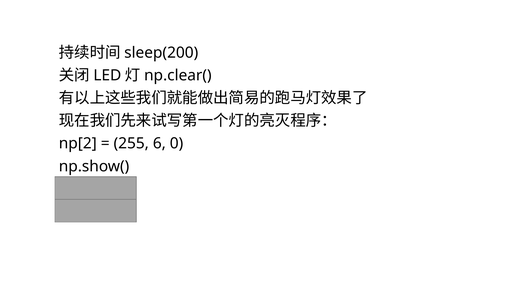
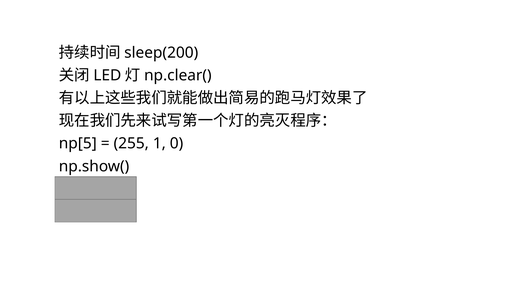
np[2: np[2 -> np[5
6: 6 -> 1
